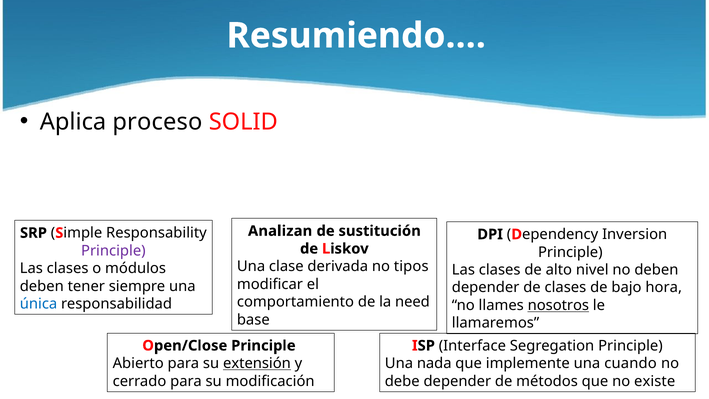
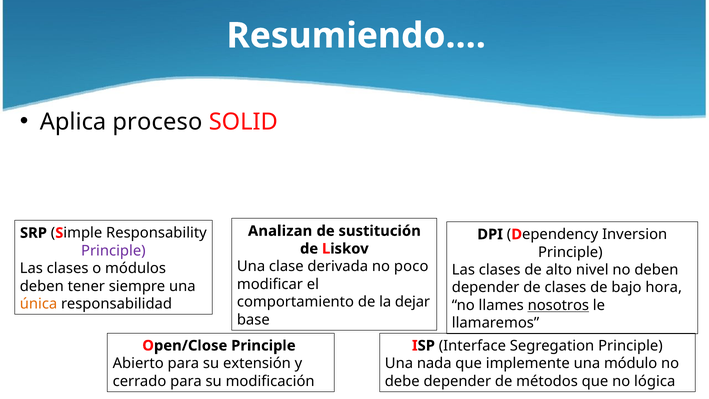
tipos: tipos -> poco
need: need -> dejar
única colour: blue -> orange
extensión underline: present -> none
cuando: cuando -> módulo
existe: existe -> lógica
